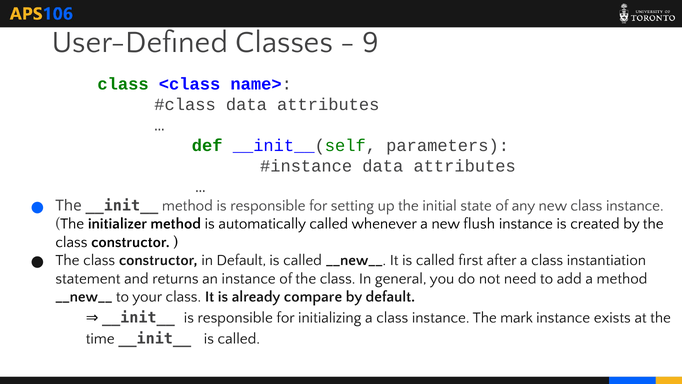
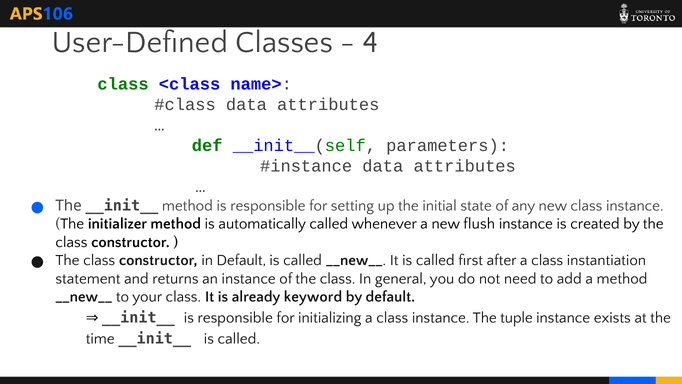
9: 9 -> 4
compare: compare -> keyword
mark: mark -> tuple
